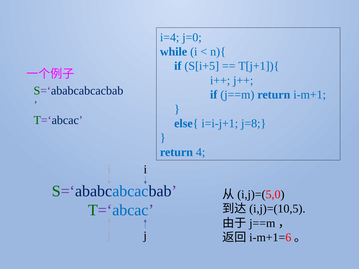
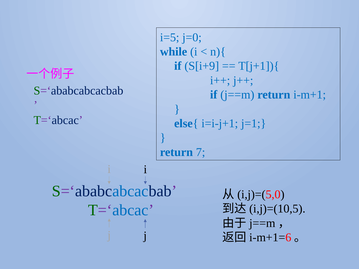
i=4: i=4 -> i=5
S[i+5: S[i+5 -> S[i+9
j=8: j=8 -> j=1
4: 4 -> 7
